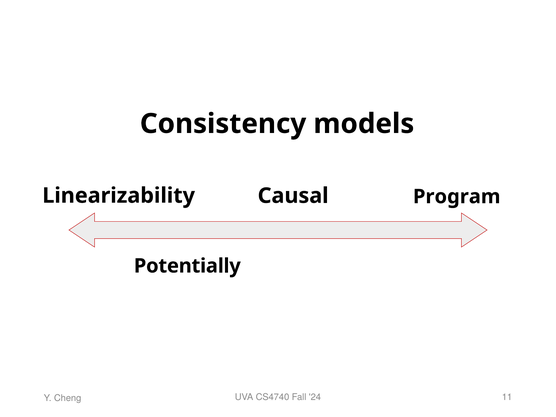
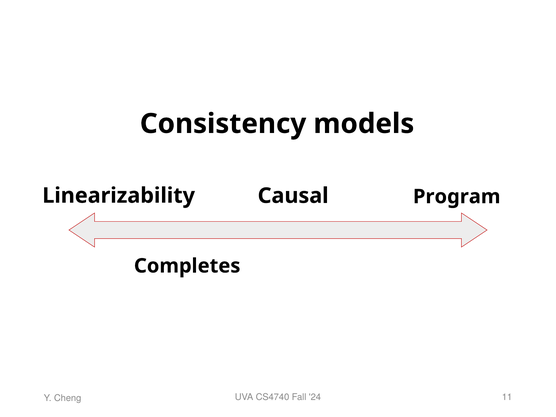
Potentially: Potentially -> Completes
